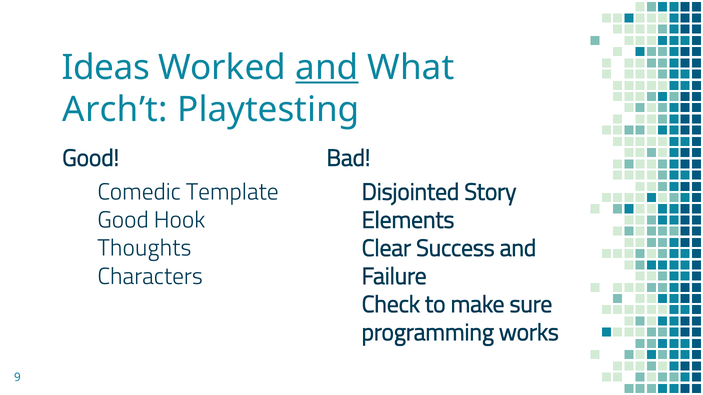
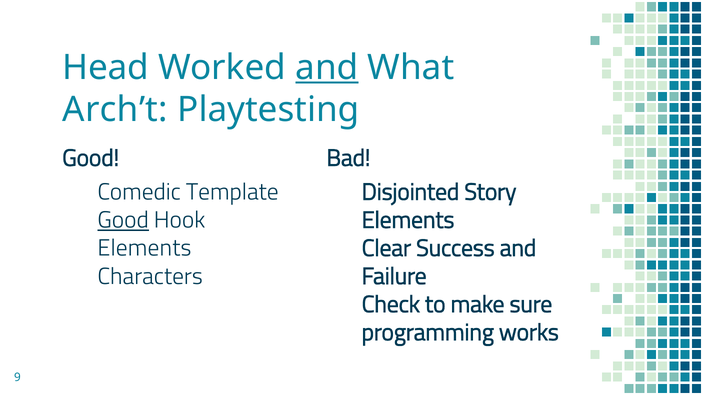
Ideas: Ideas -> Head
Good at (123, 220) underline: none -> present
Thoughts at (144, 248): Thoughts -> Elements
